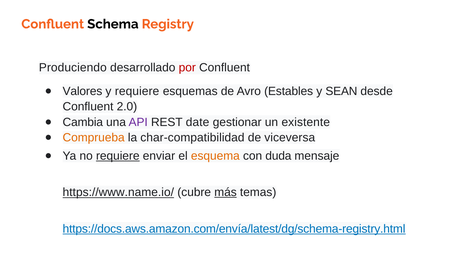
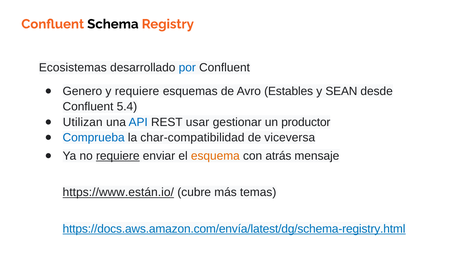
Produciendo: Produciendo -> Ecosistemas
por colour: red -> blue
Valores: Valores -> Genero
2.0: 2.0 -> 5.4
Cambia: Cambia -> Utilizan
API colour: purple -> blue
date: date -> usar
existente: existente -> productor
Comprueba colour: orange -> blue
duda: duda -> atrás
https://www.name.io/: https://www.name.io/ -> https://www.están.io/
más underline: present -> none
